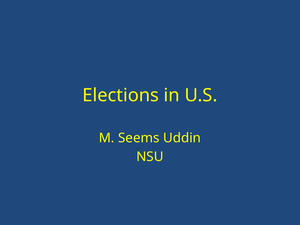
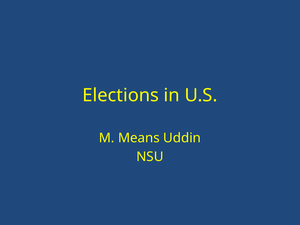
Seems: Seems -> Means
